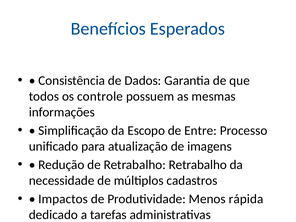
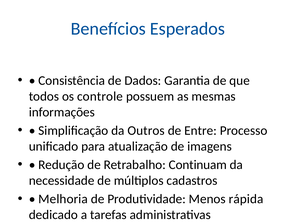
Escopo: Escopo -> Outros
Retrabalho Retrabalho: Retrabalho -> Continuam
Impactos at (63, 199): Impactos -> Melhoria
